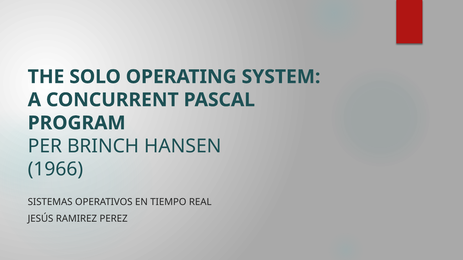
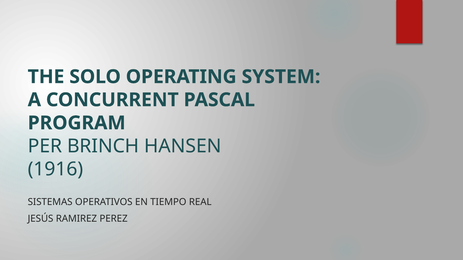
1966: 1966 -> 1916
